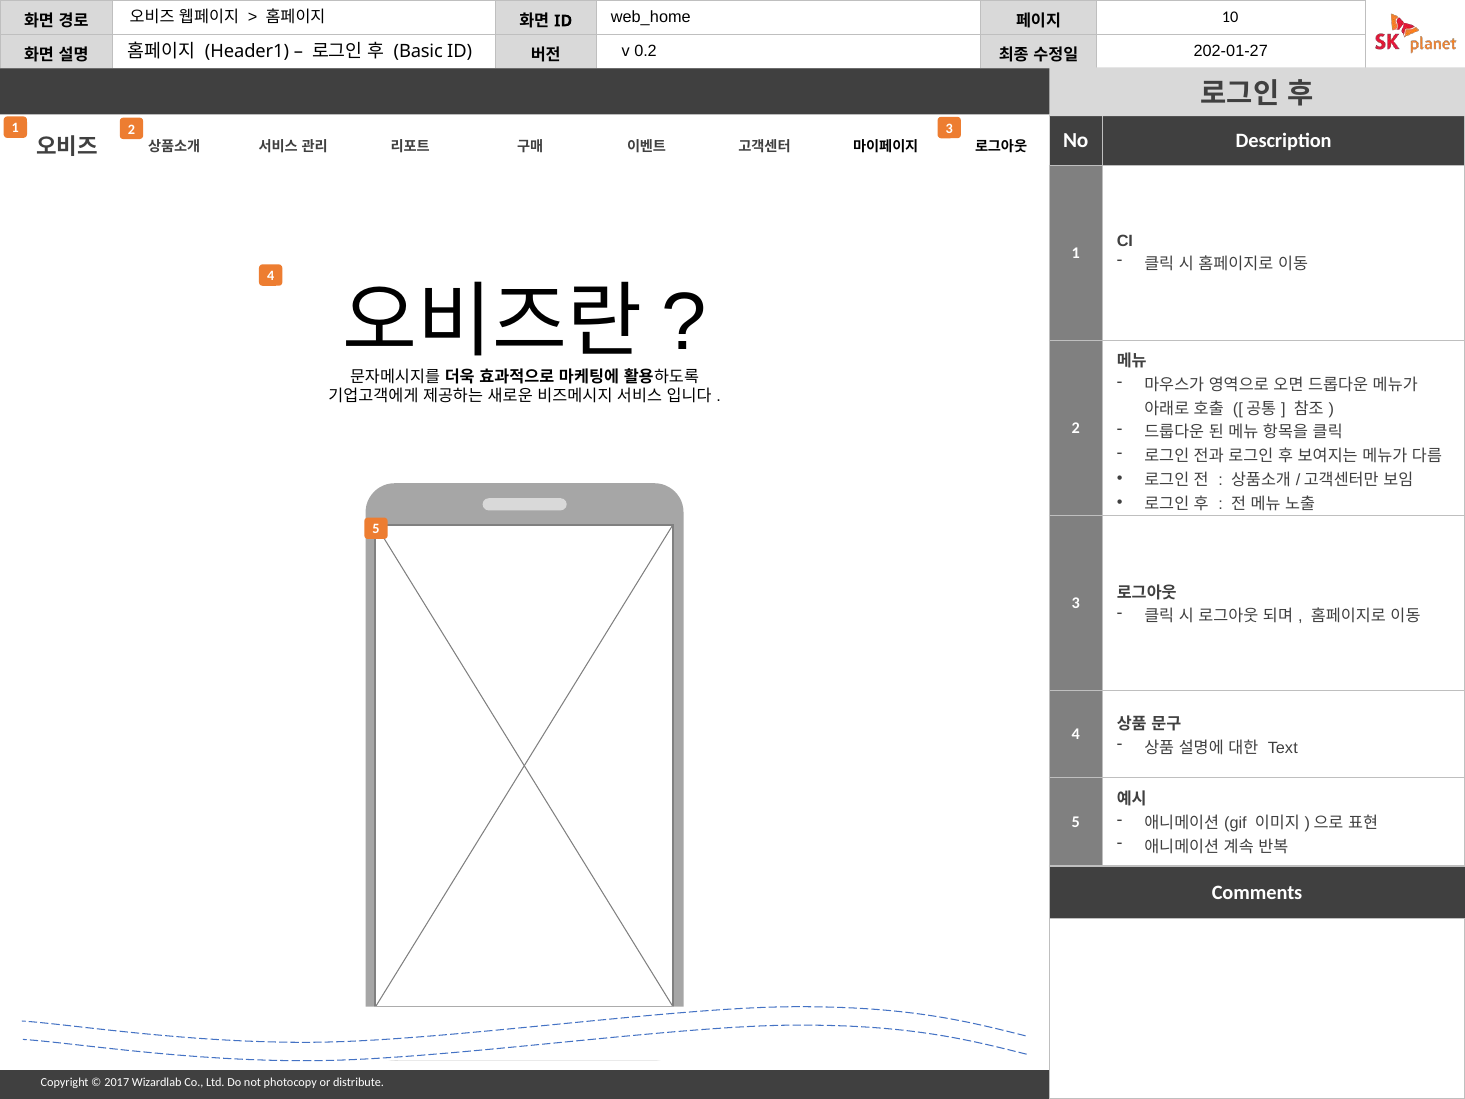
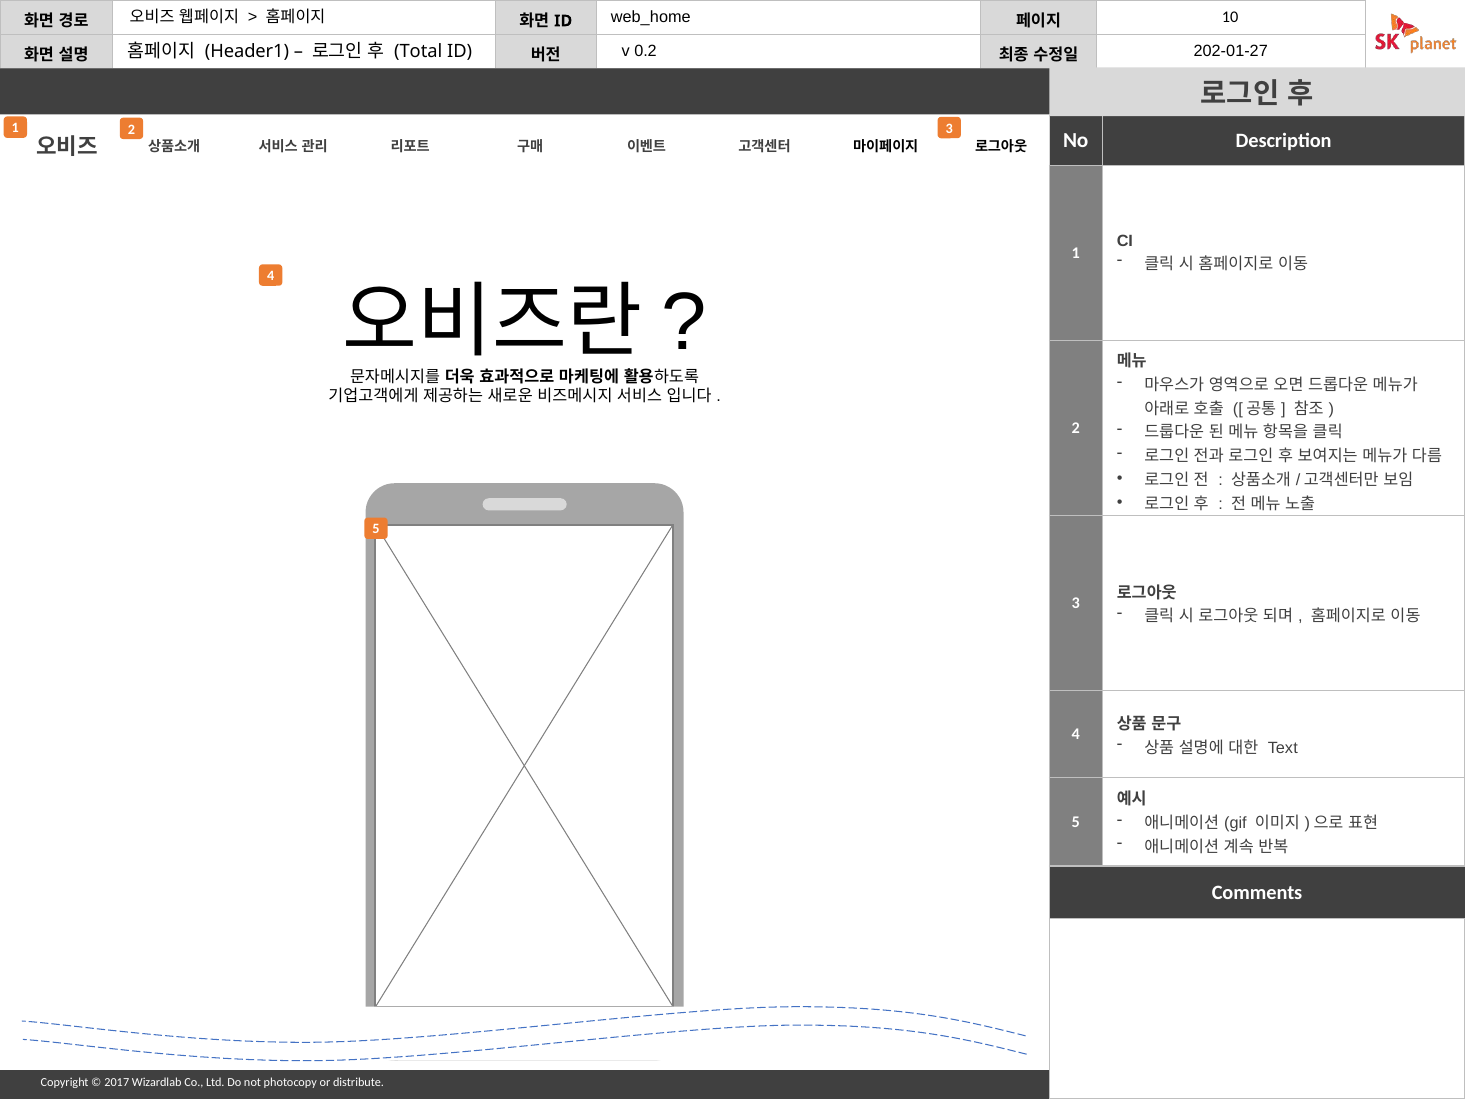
Basic: Basic -> Total
